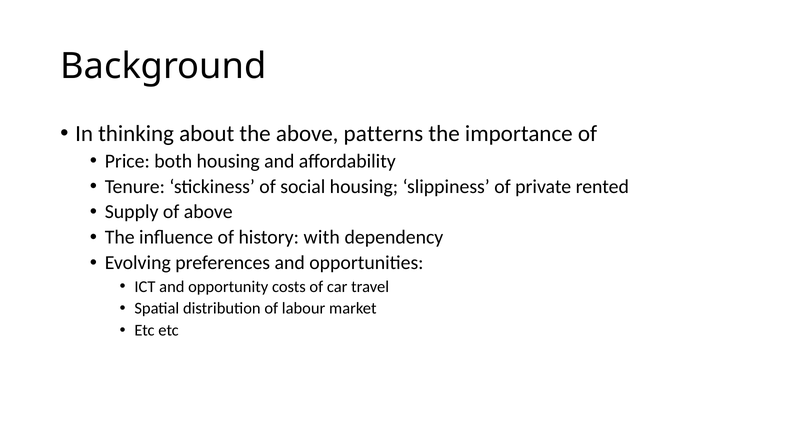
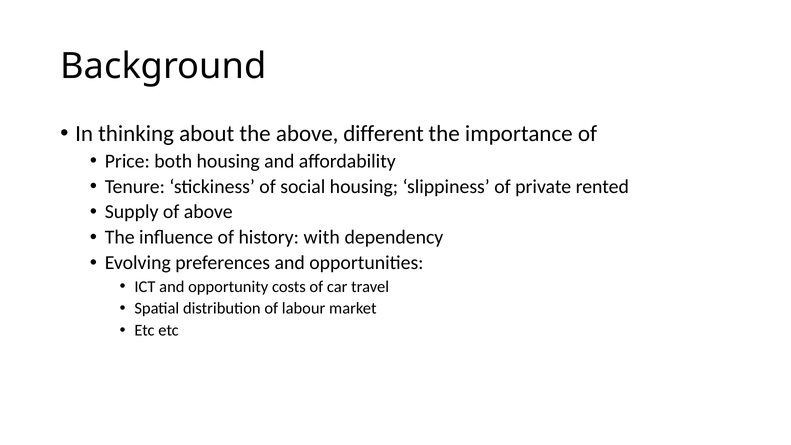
patterns: patterns -> different
